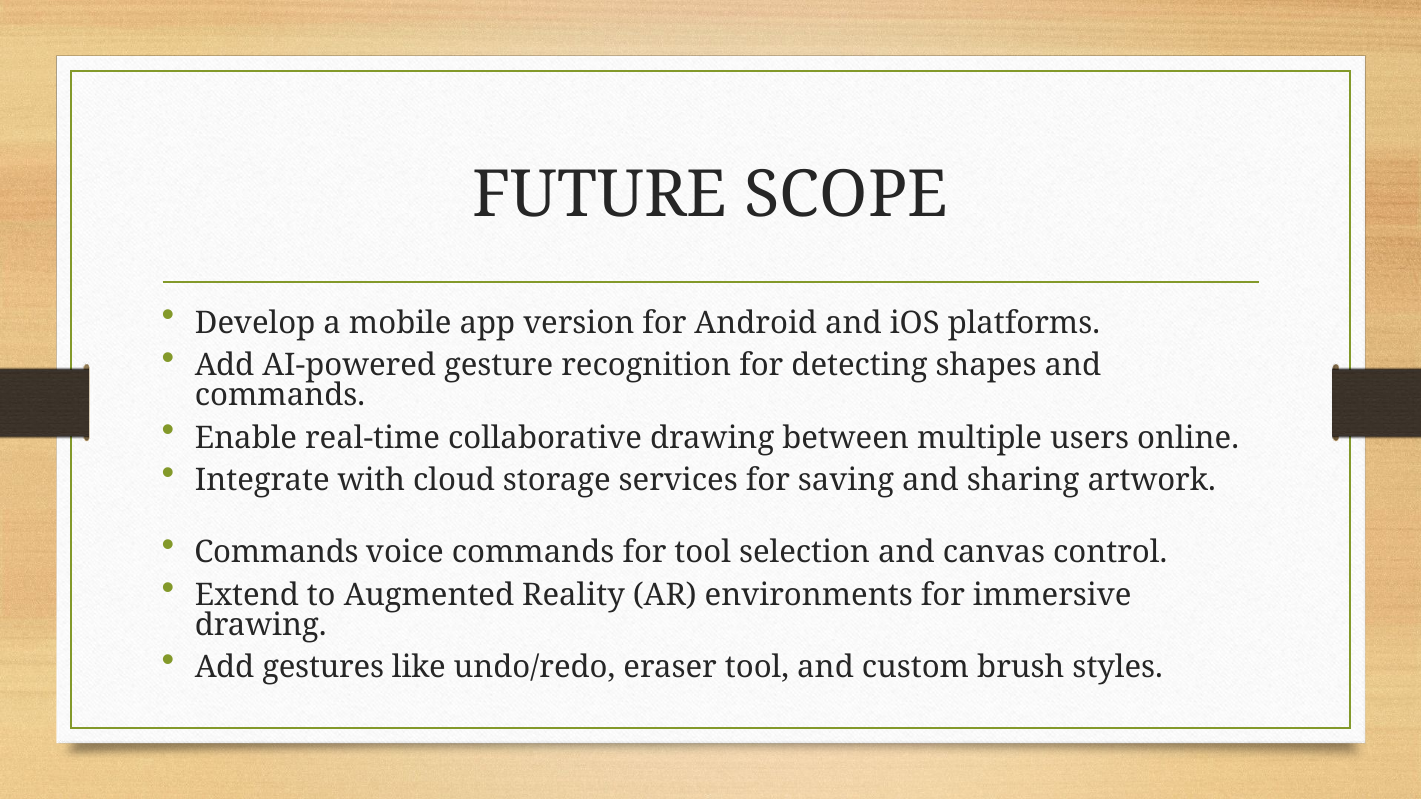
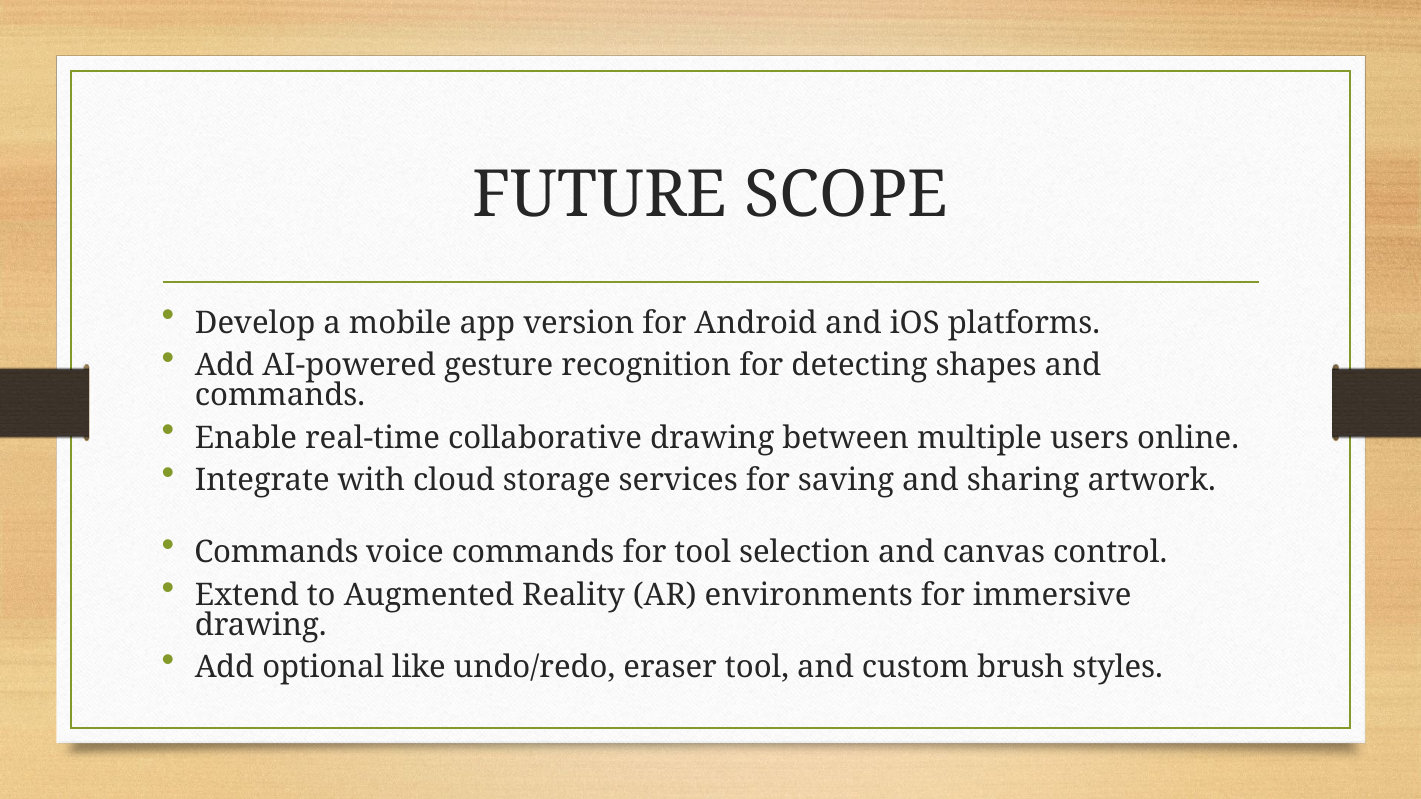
gestures: gestures -> optional
